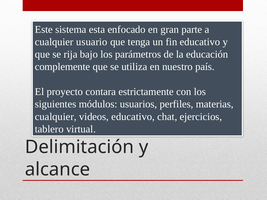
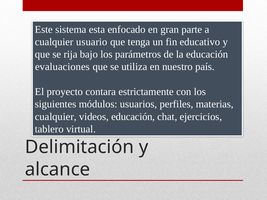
complemente: complemente -> evaluaciones
videos educativo: educativo -> educación
